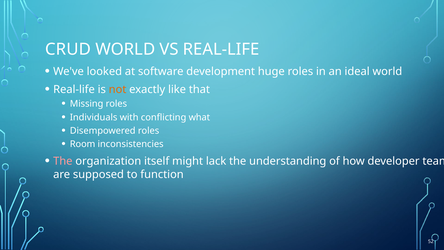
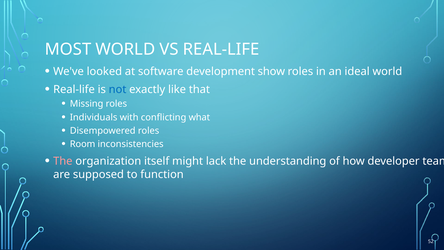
CRUD: CRUD -> MOST
huge: huge -> show
not colour: orange -> blue
